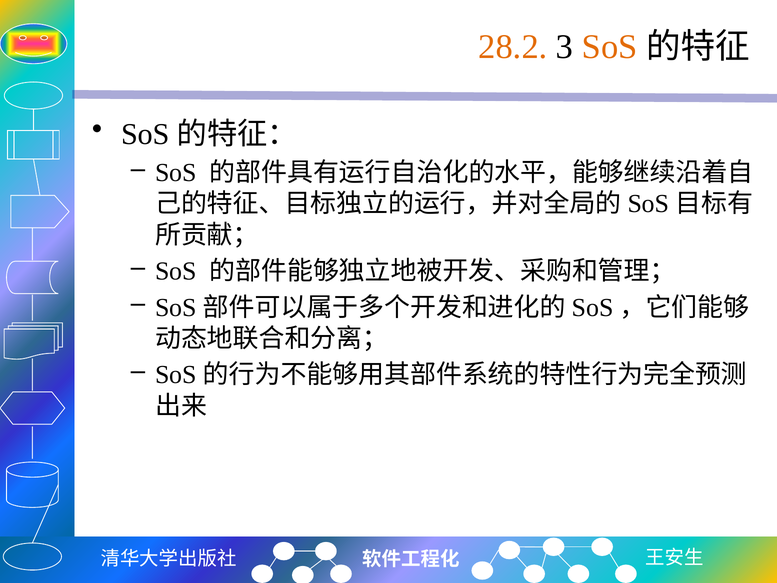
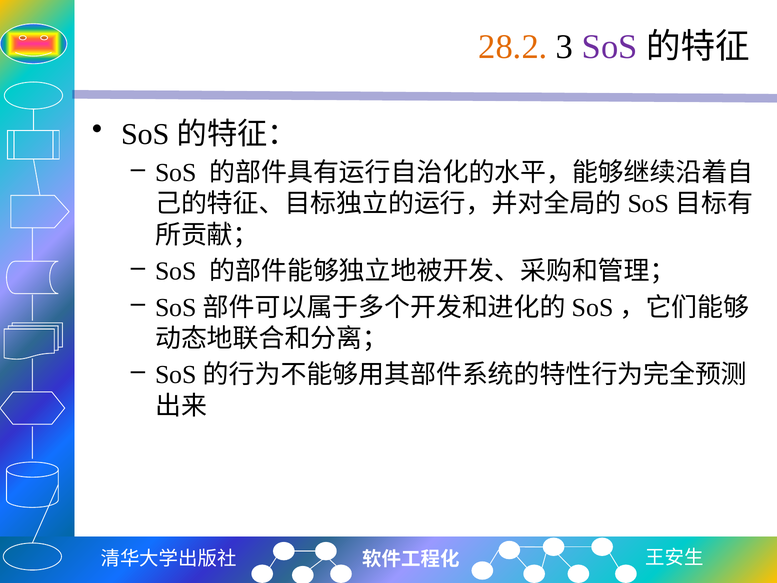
SoS at (610, 47) colour: orange -> purple
